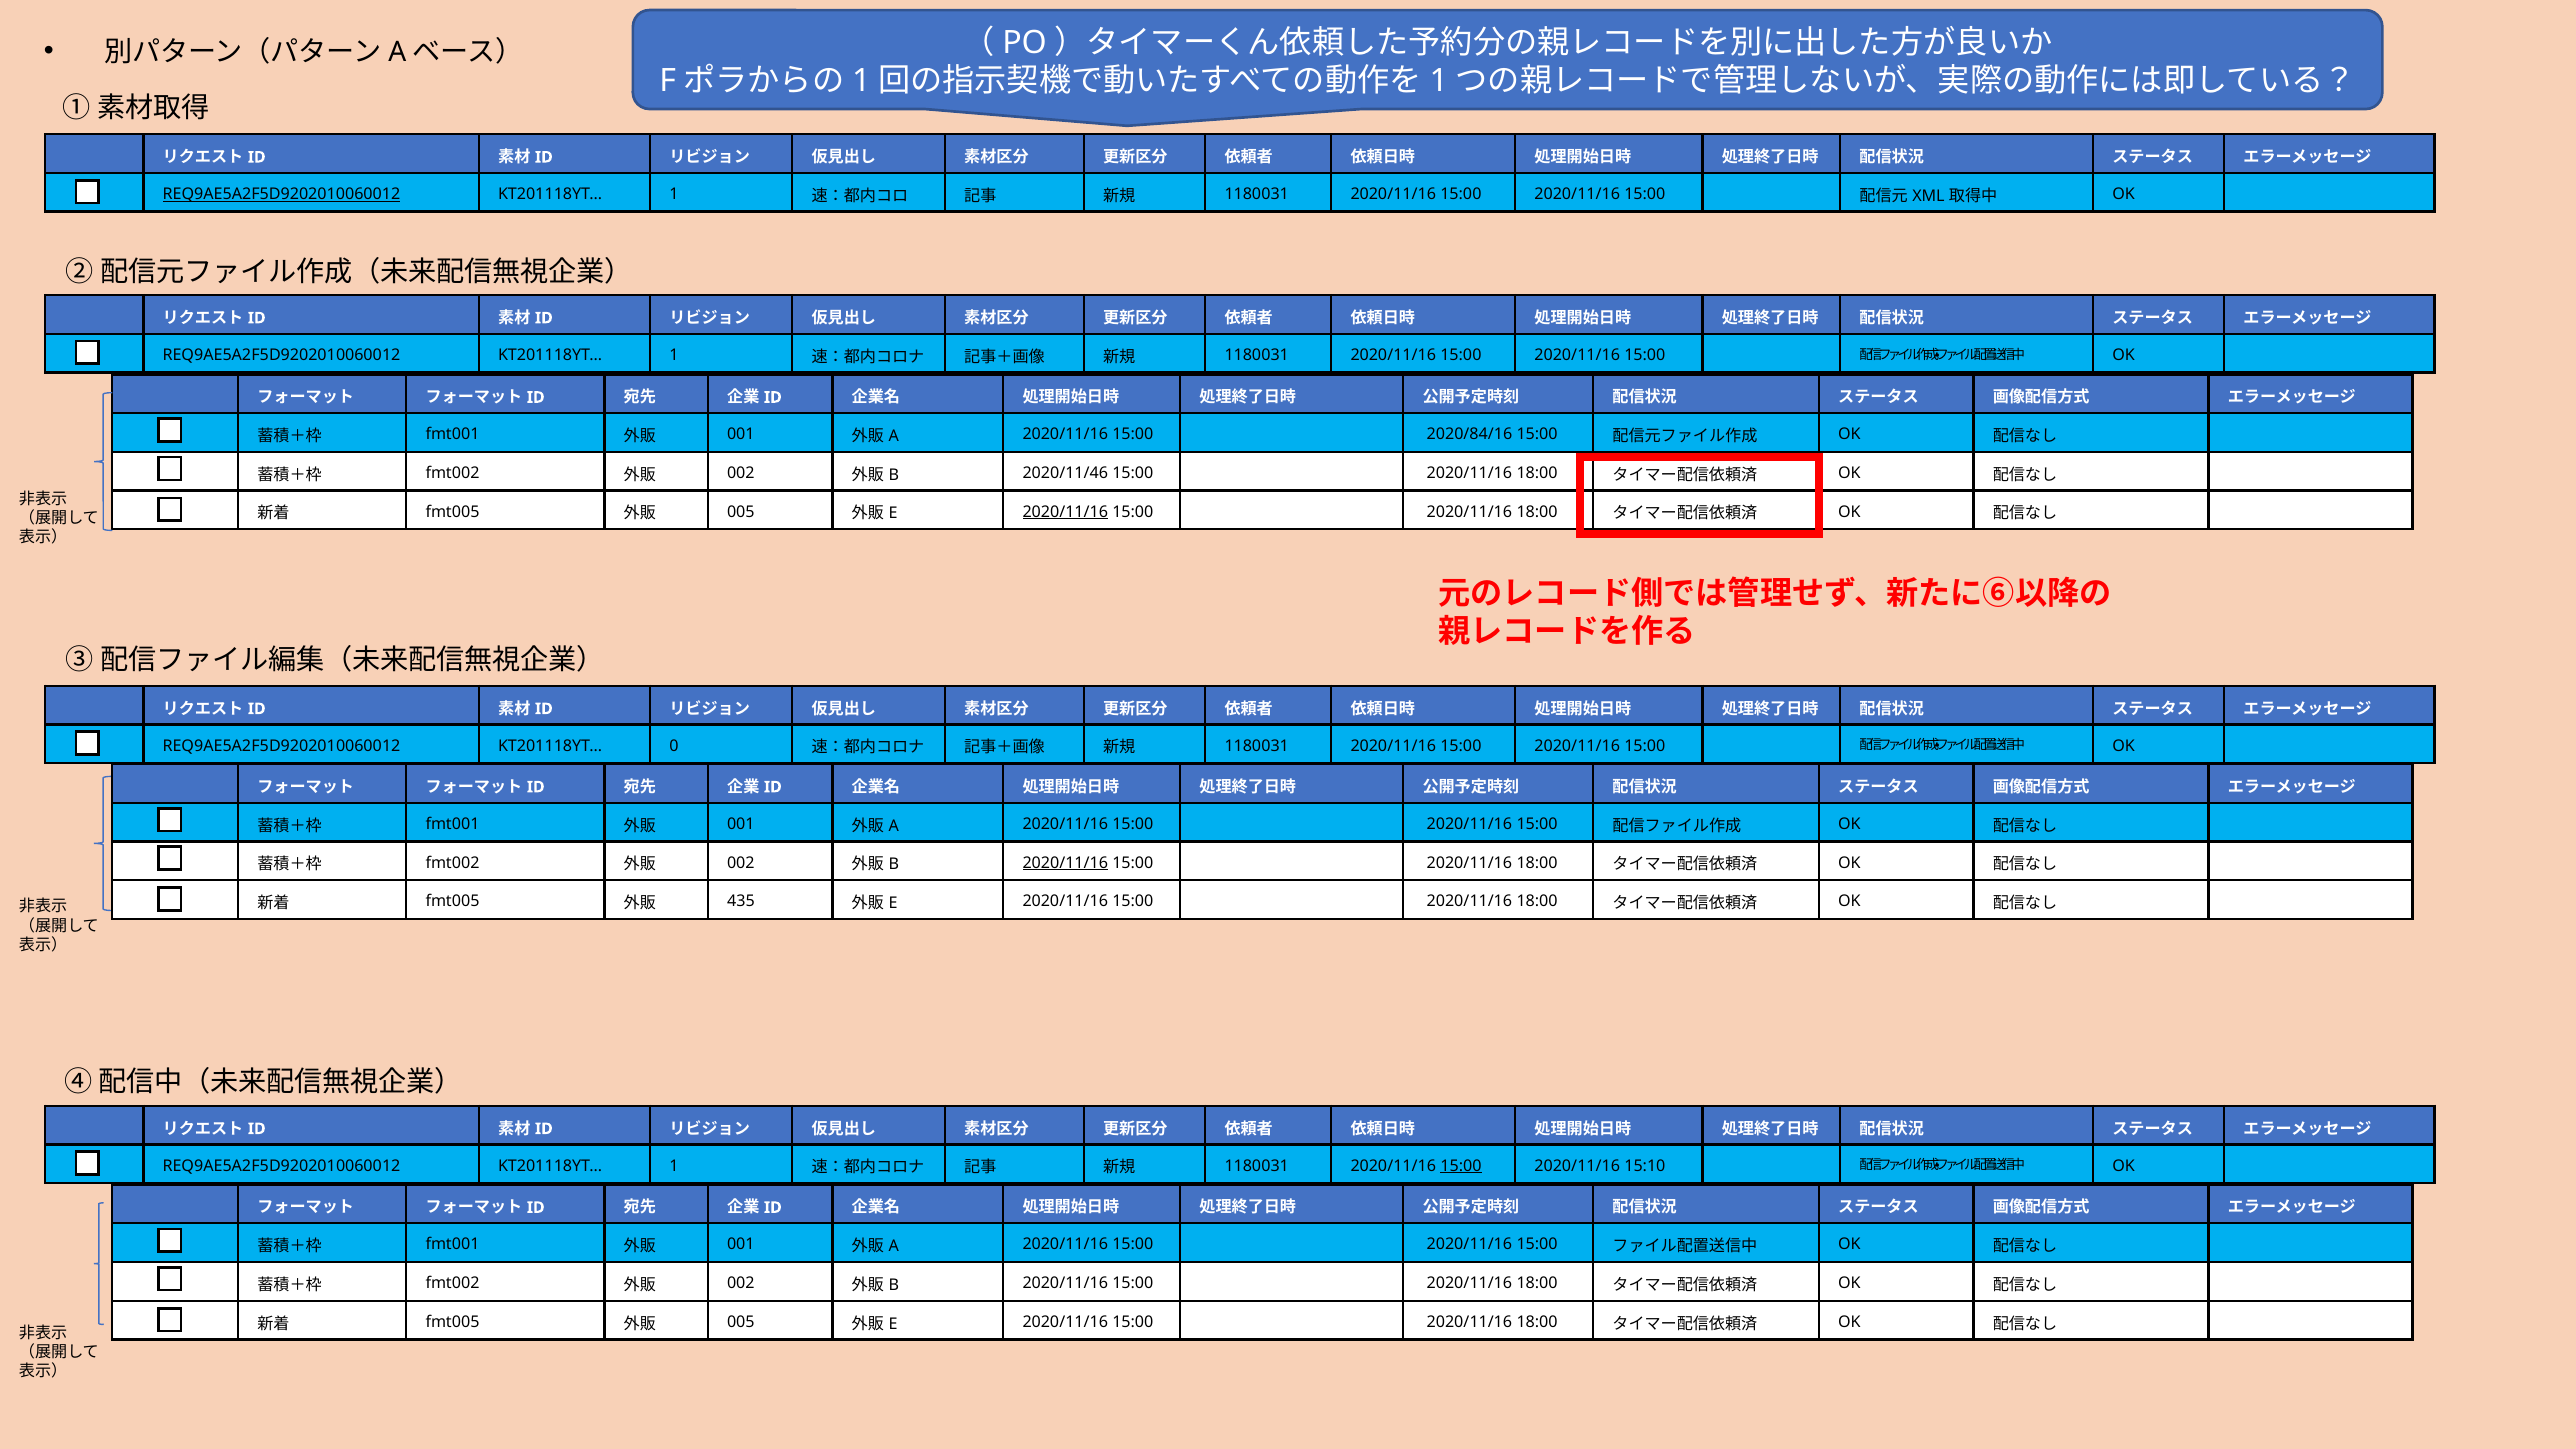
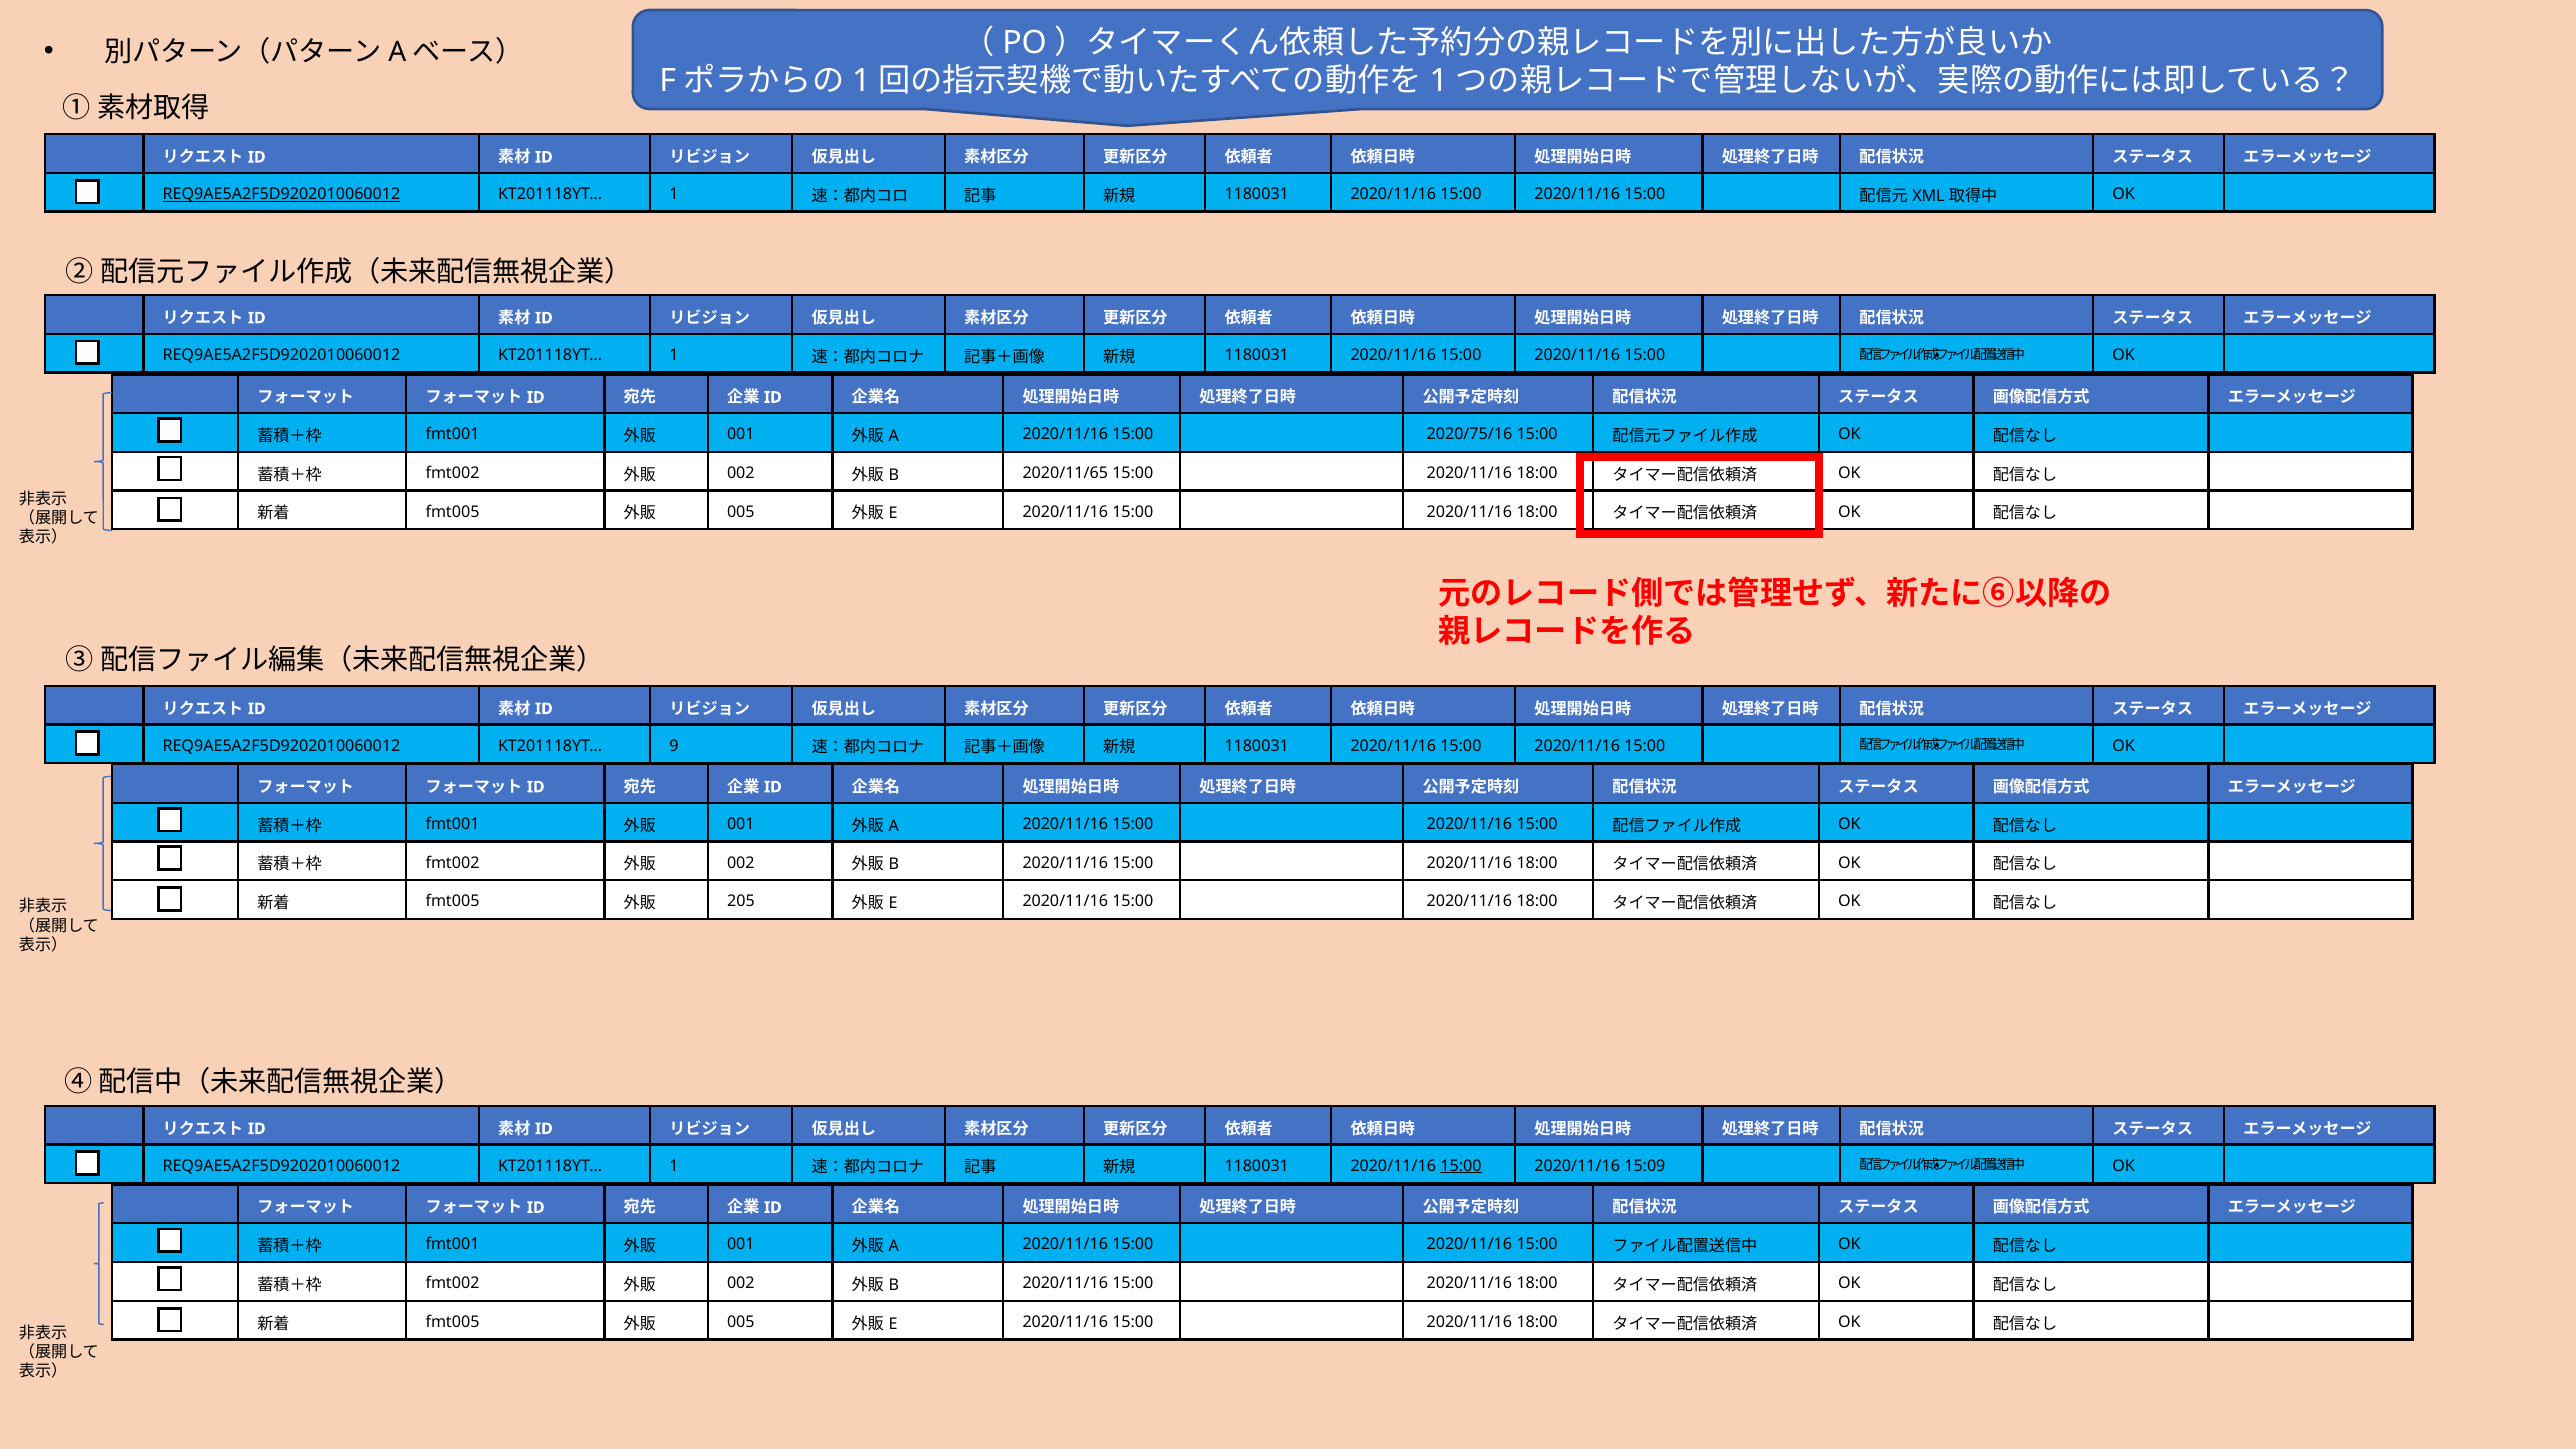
2020/84/16: 2020/84/16 -> 2020/75/16
2020/11/46: 2020/11/46 -> 2020/11/65
2020/11/16 at (1065, 512) underline: present -> none
0: 0 -> 9
2020/11/16 at (1065, 863) underline: present -> none
435: 435 -> 205
15:10: 15:10 -> 15:09
